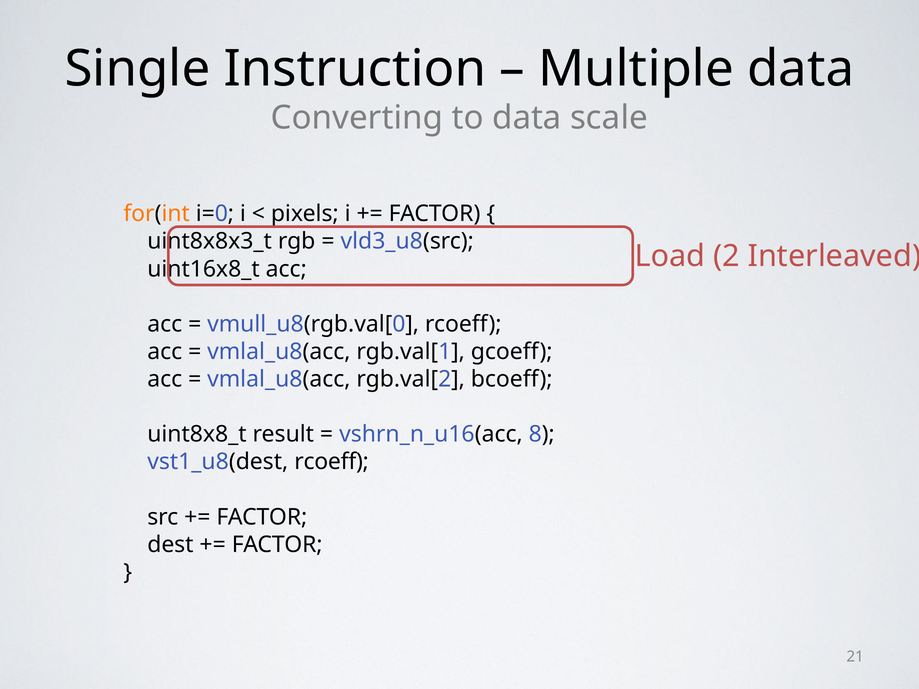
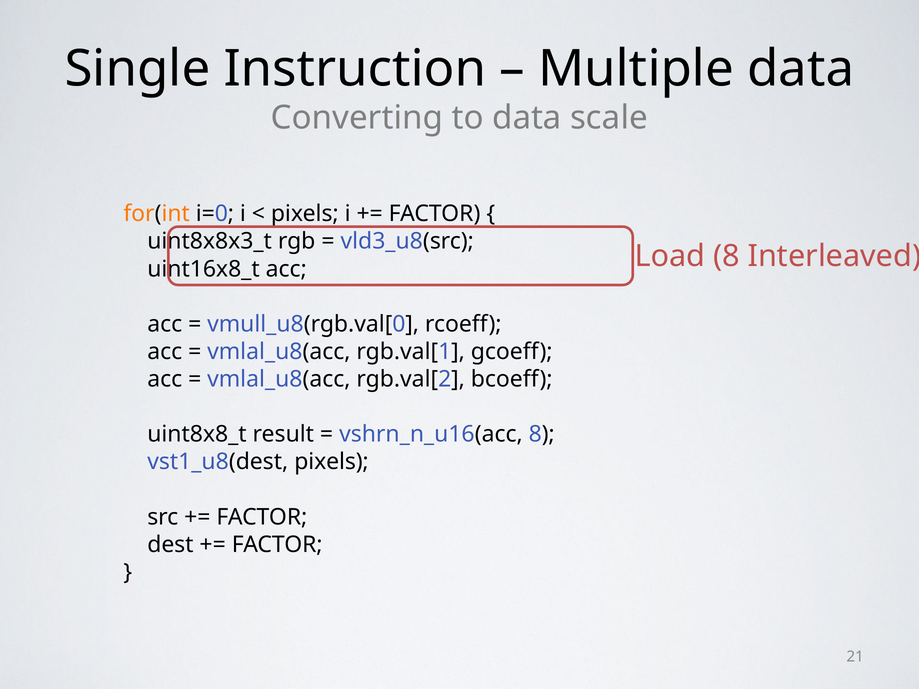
Load 2: 2 -> 8
vst1_u8(dest rcoeff: rcoeff -> pixels
